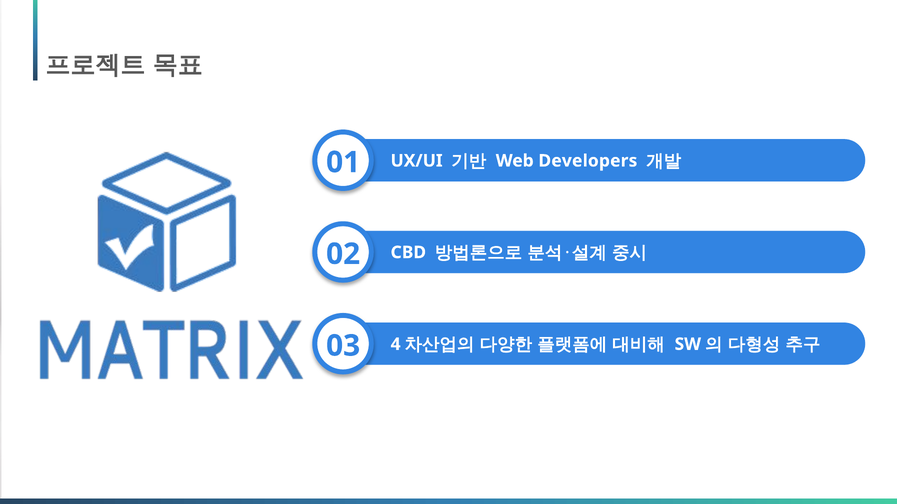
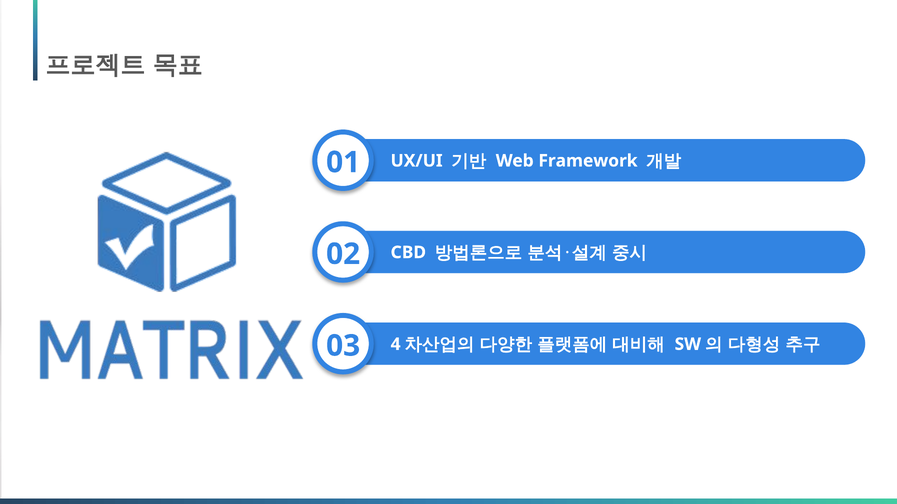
Developers: Developers -> Framework
